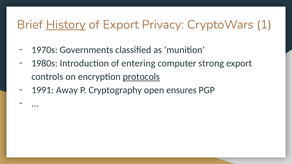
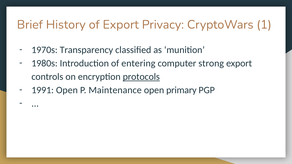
History underline: present -> none
Governments: Governments -> Transparency
1991 Away: Away -> Open
Cryptography: Cryptography -> Maintenance
ensures: ensures -> primary
